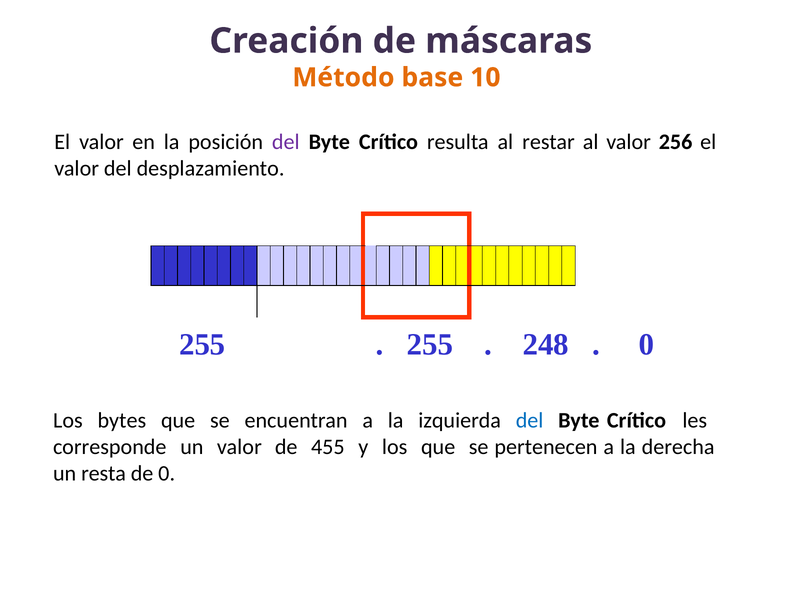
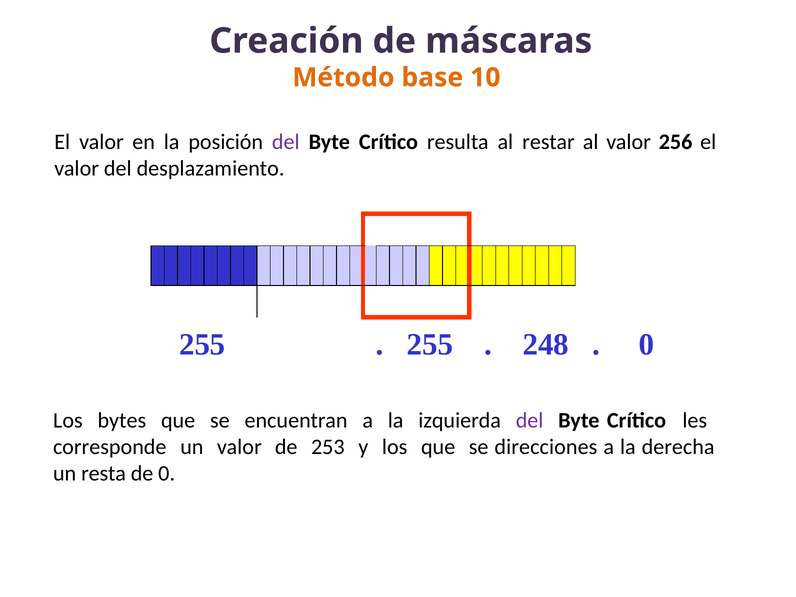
del at (530, 420) colour: blue -> purple
455: 455 -> 253
pertenecen: pertenecen -> direcciones
